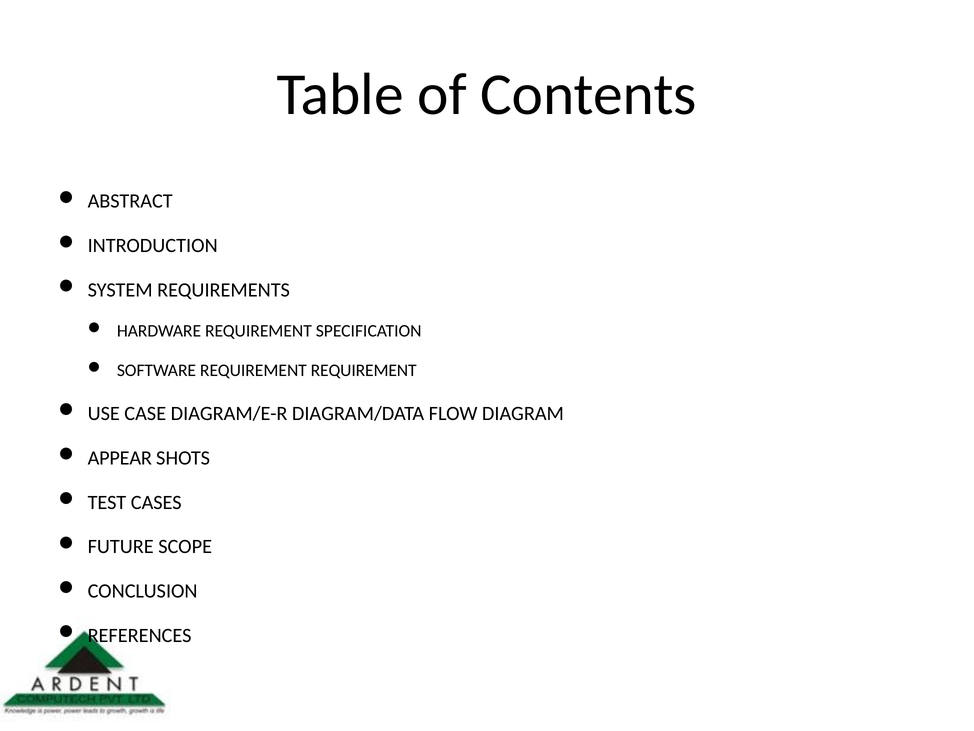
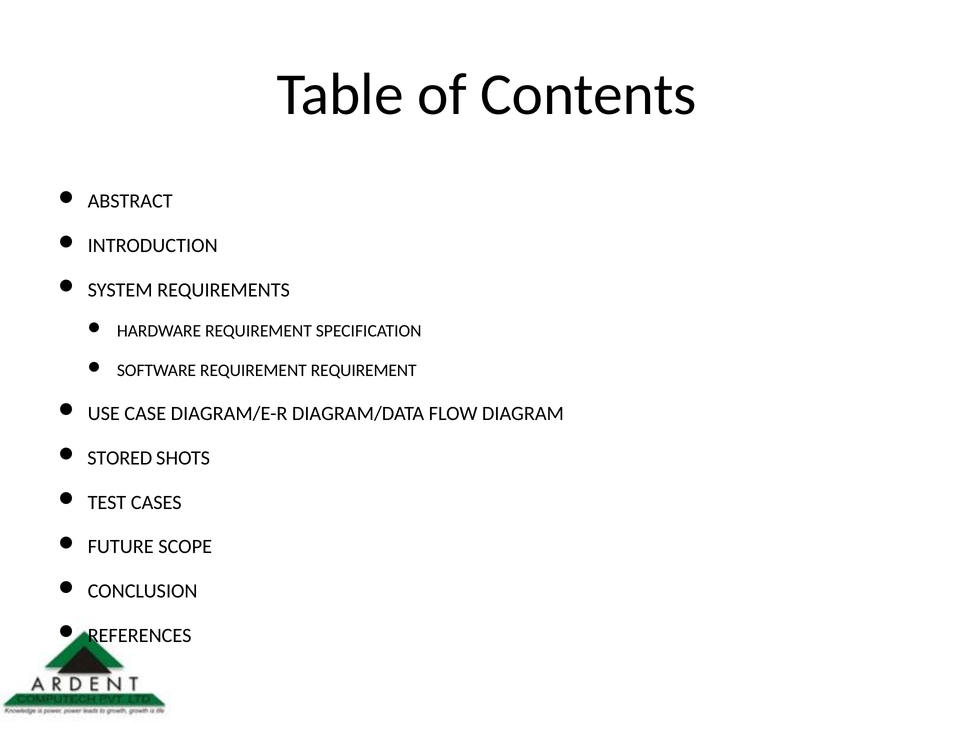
APPEAR: APPEAR -> STORED
